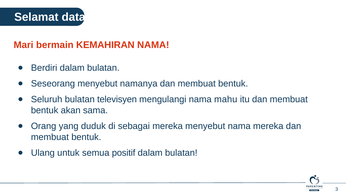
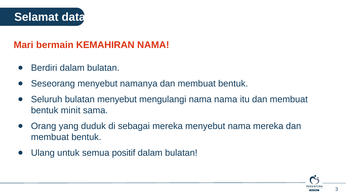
bulatan televisyen: televisyen -> menyebut
nama mahu: mahu -> nama
akan: akan -> minit
